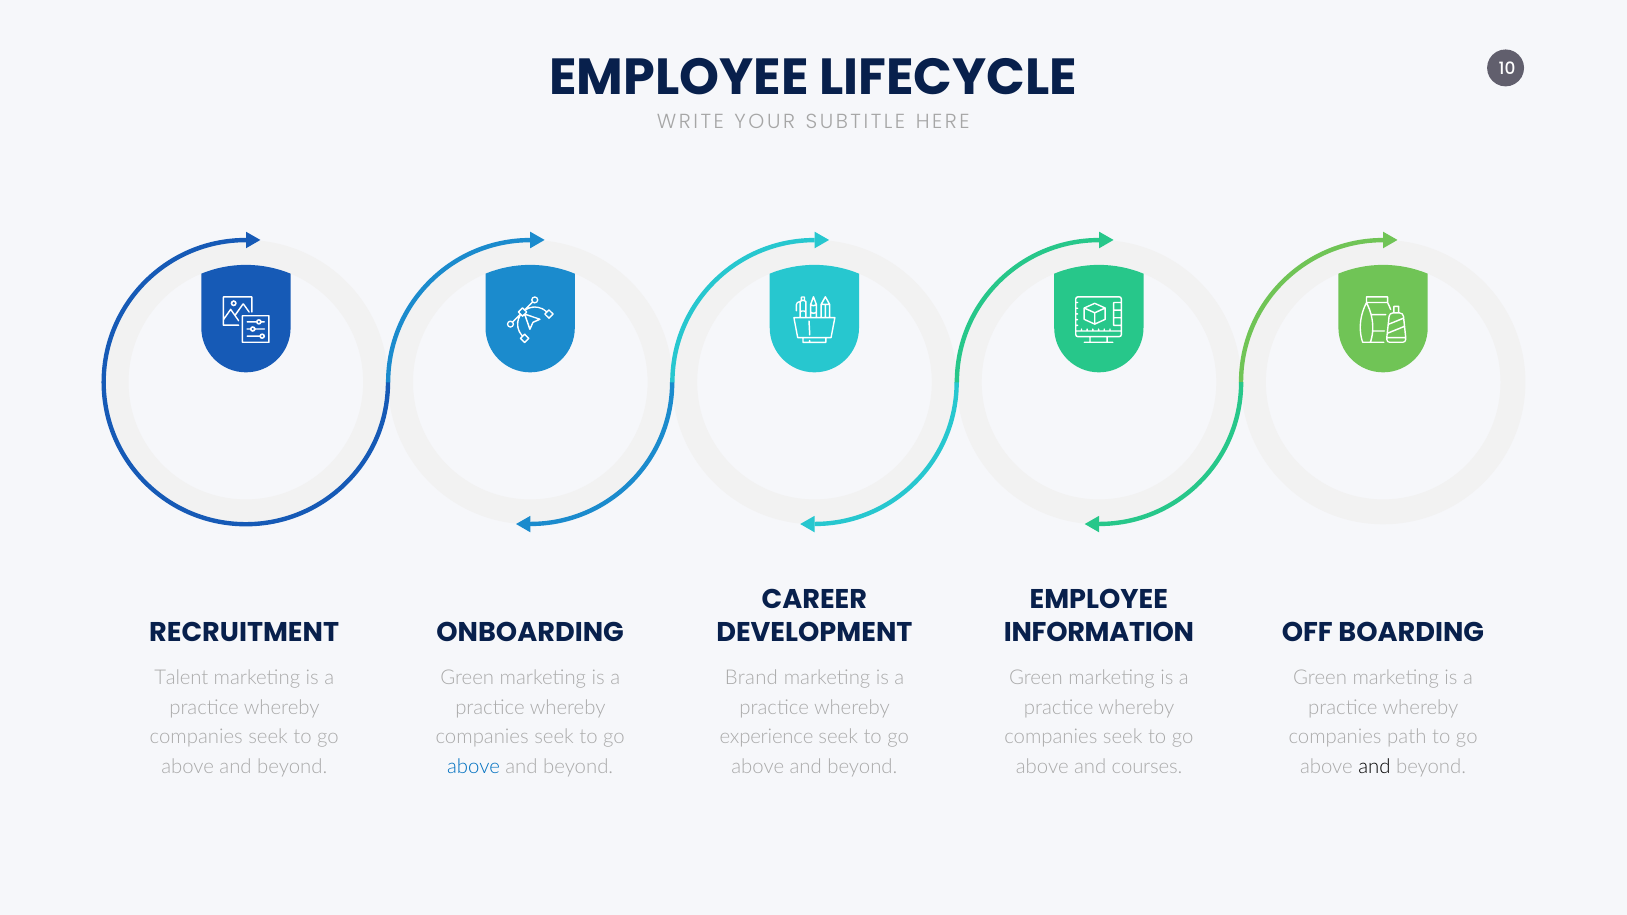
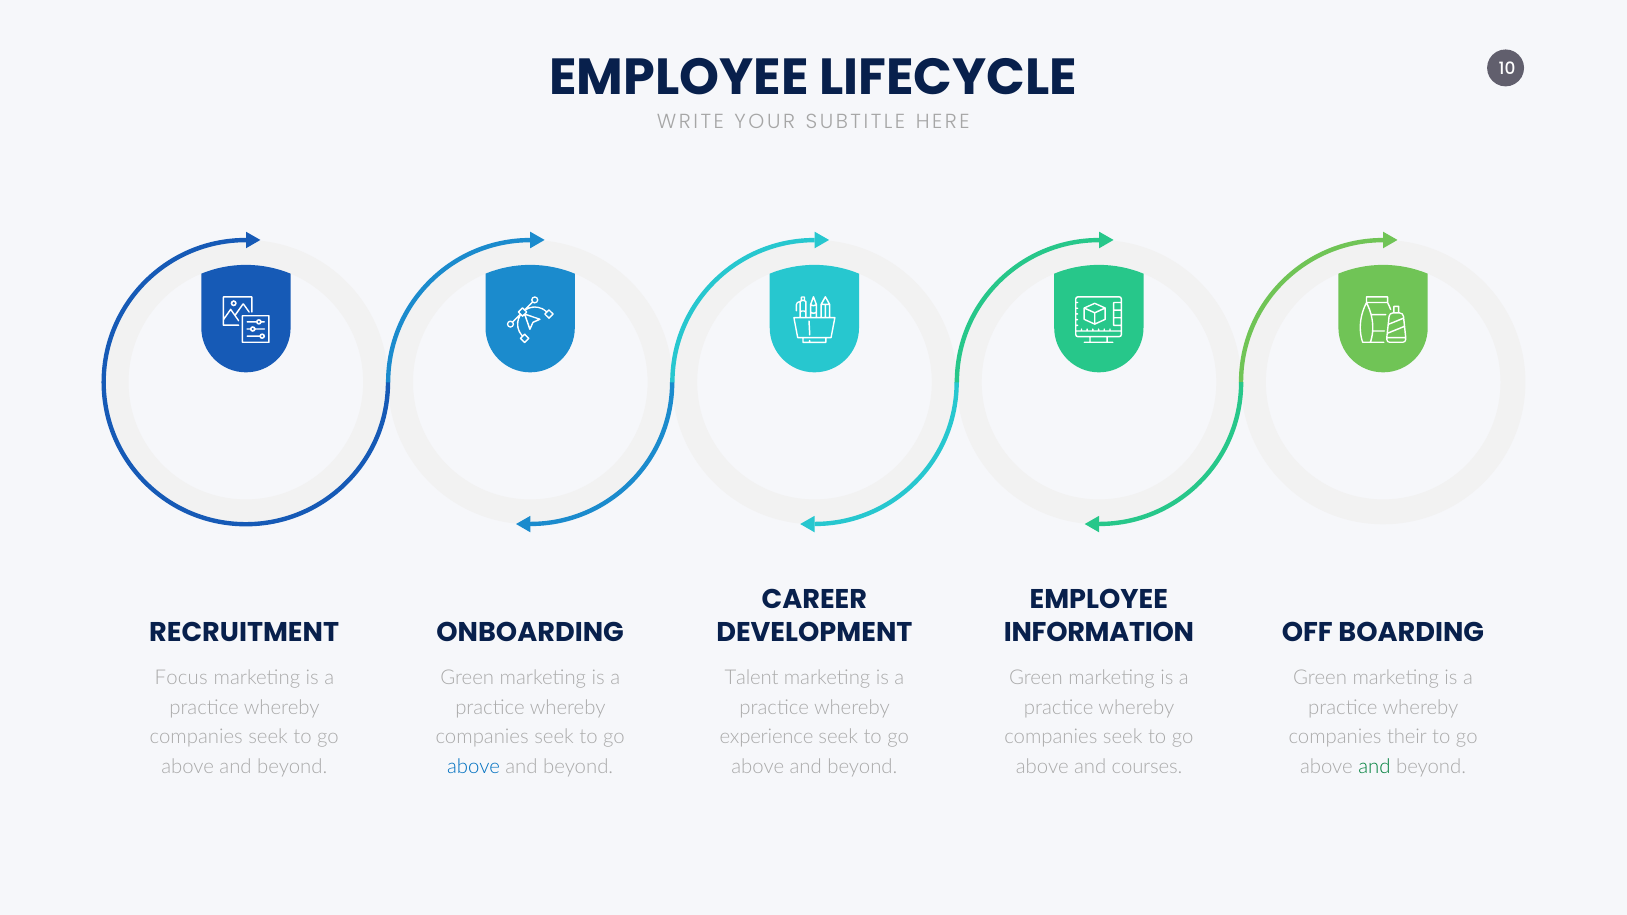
Talent: Talent -> Focus
Brand: Brand -> Talent
path: path -> their
and at (1374, 767) colour: black -> green
